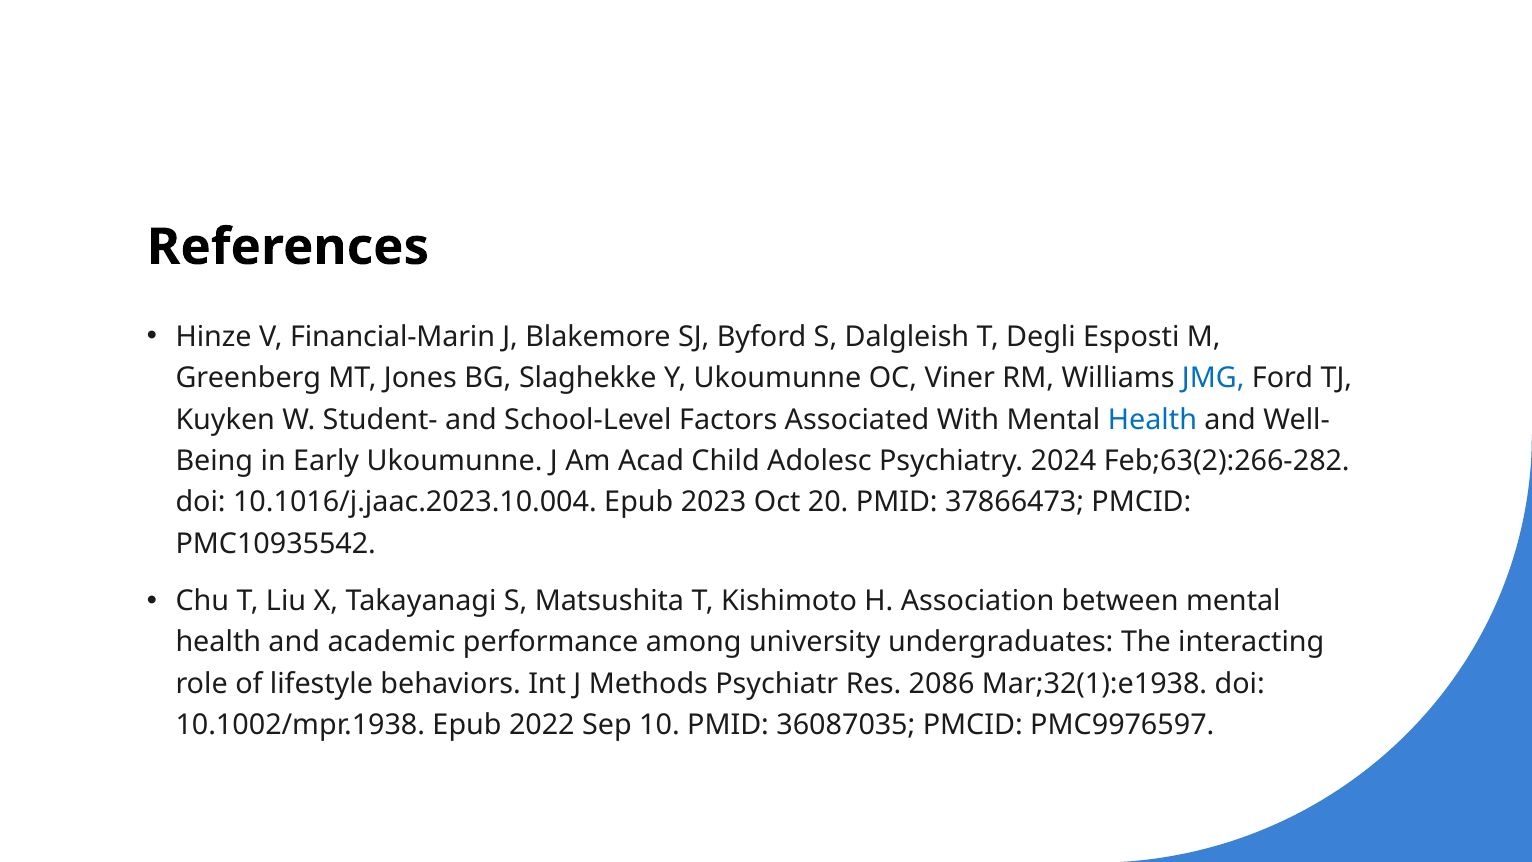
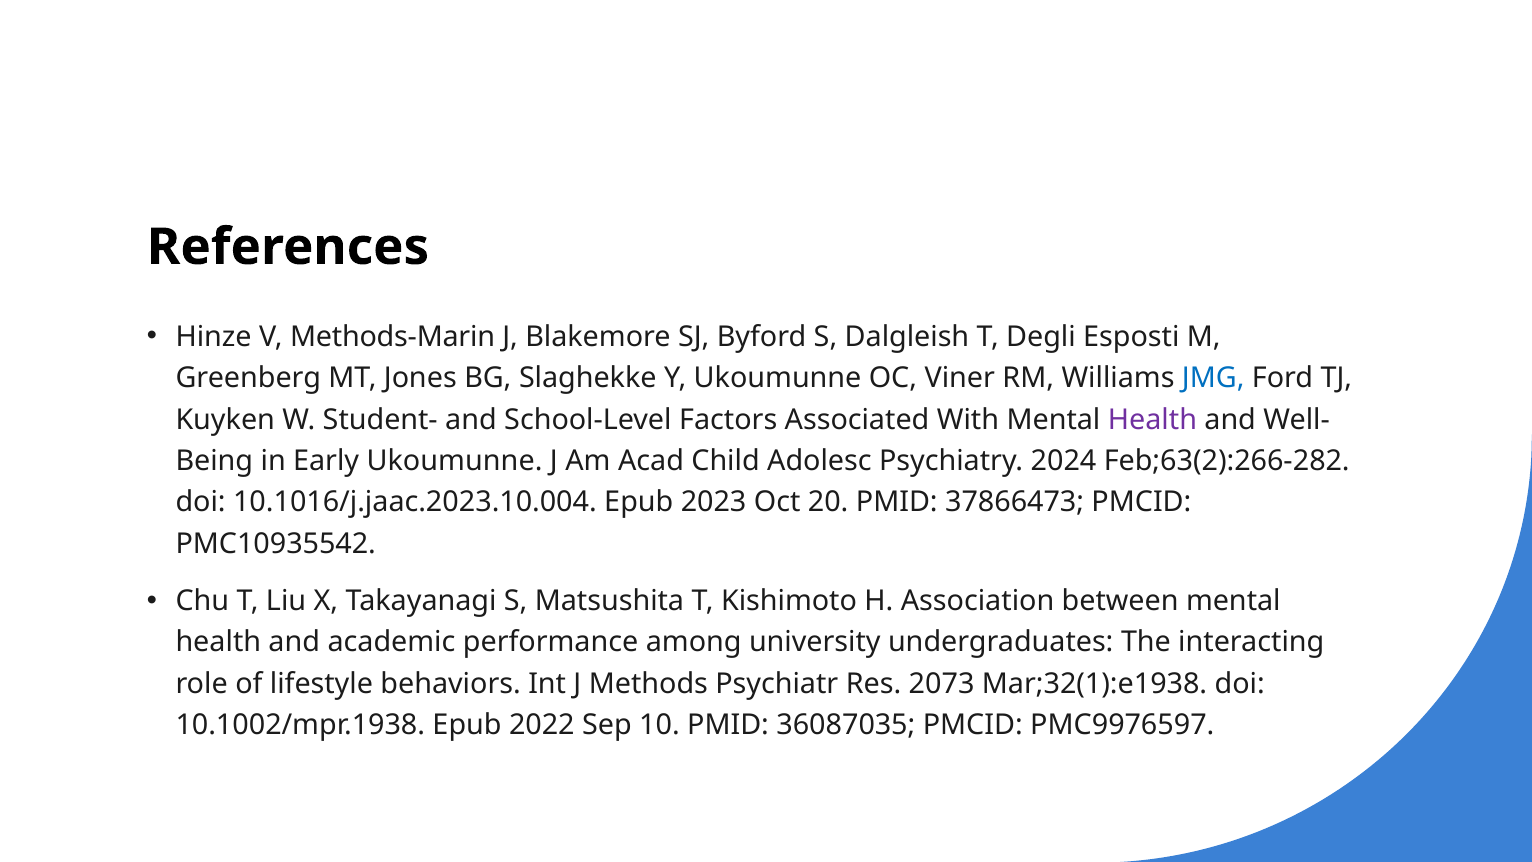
Financial-Marin: Financial-Marin -> Methods-Marin
Health at (1152, 420) colour: blue -> purple
2086: 2086 -> 2073
